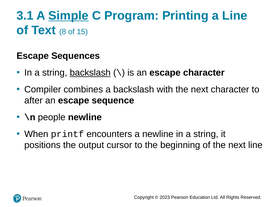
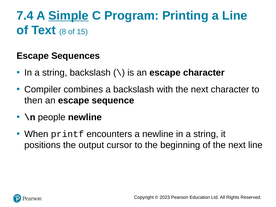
3.1: 3.1 -> 7.4
backslash at (90, 73) underline: present -> none
after: after -> then
